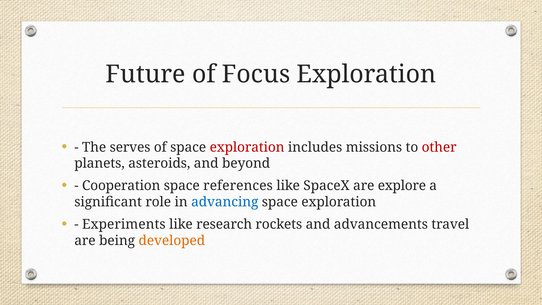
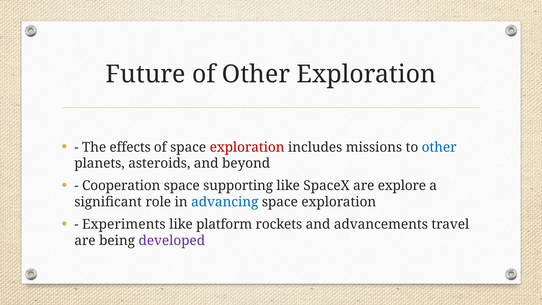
of Focus: Focus -> Other
serves: serves -> effects
other at (439, 147) colour: red -> blue
references: references -> supporting
research: research -> platform
developed colour: orange -> purple
